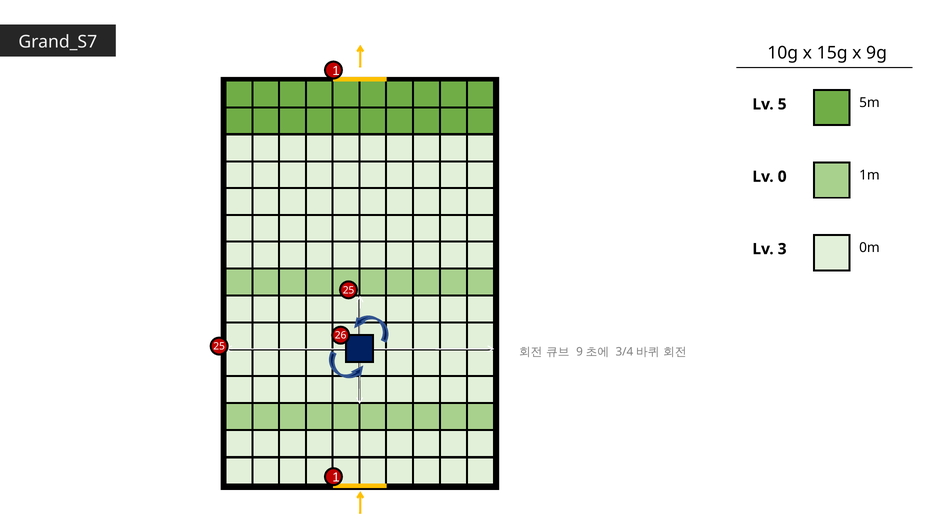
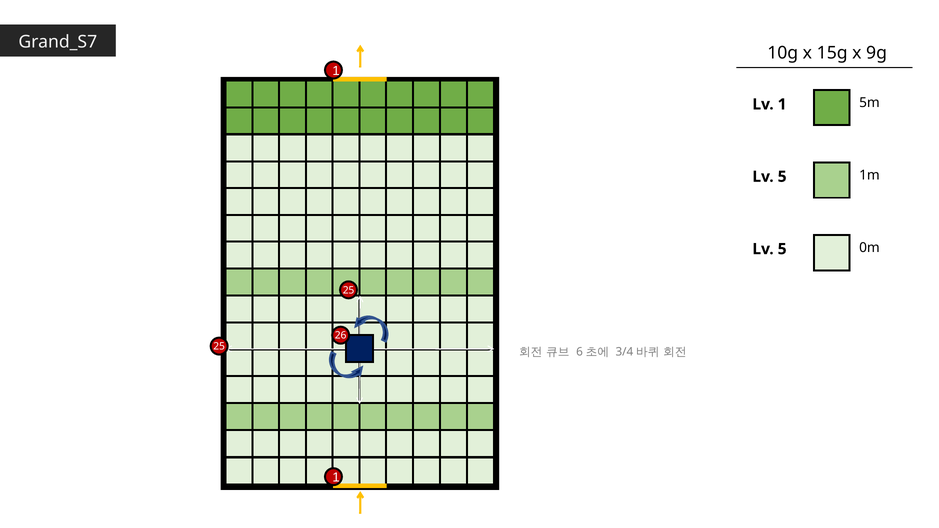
Lv 5: 5 -> 1
0 at (782, 177): 0 -> 5
3 at (782, 249): 3 -> 5
9: 9 -> 6
